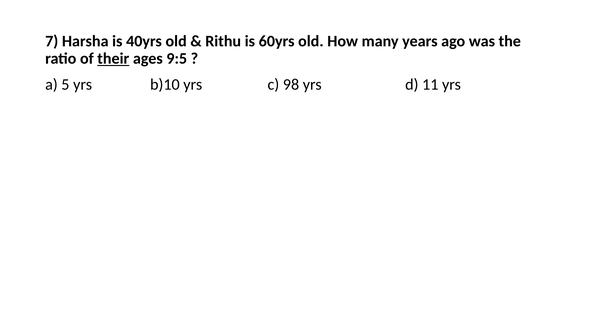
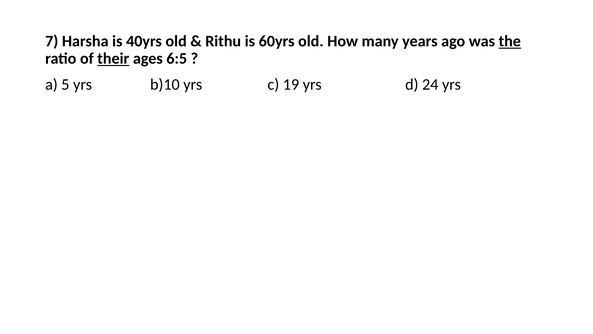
the underline: none -> present
9:5: 9:5 -> 6:5
98: 98 -> 19
11: 11 -> 24
